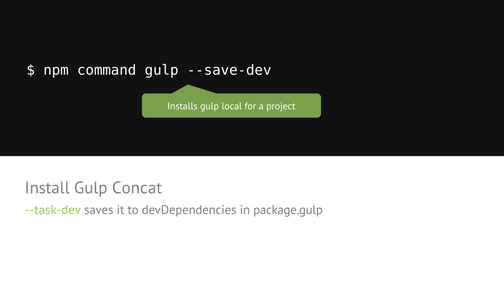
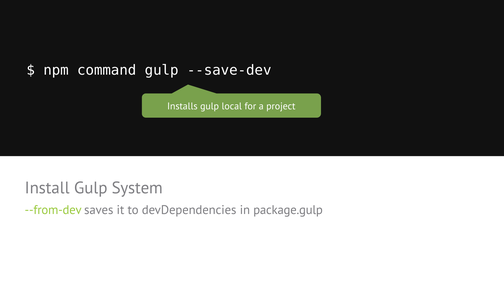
Concat: Concat -> System
--task-dev: --task-dev -> --from-dev
